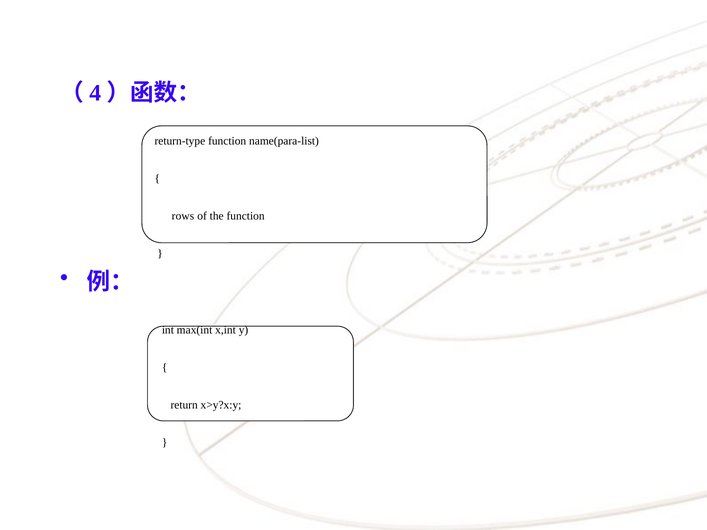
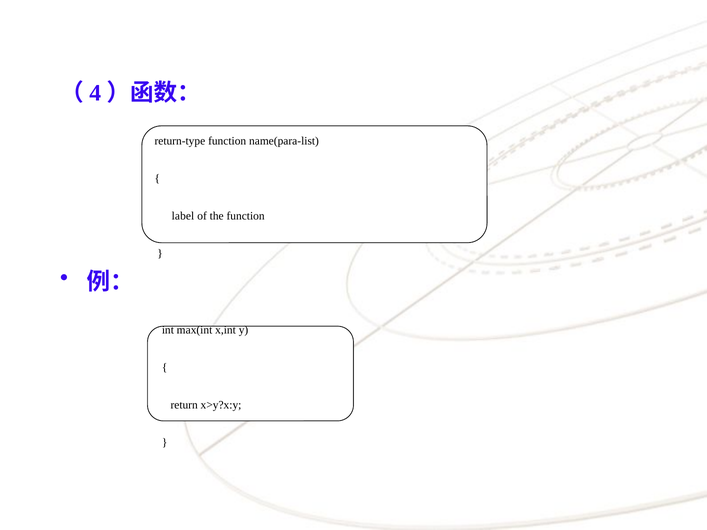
rows: rows -> label
